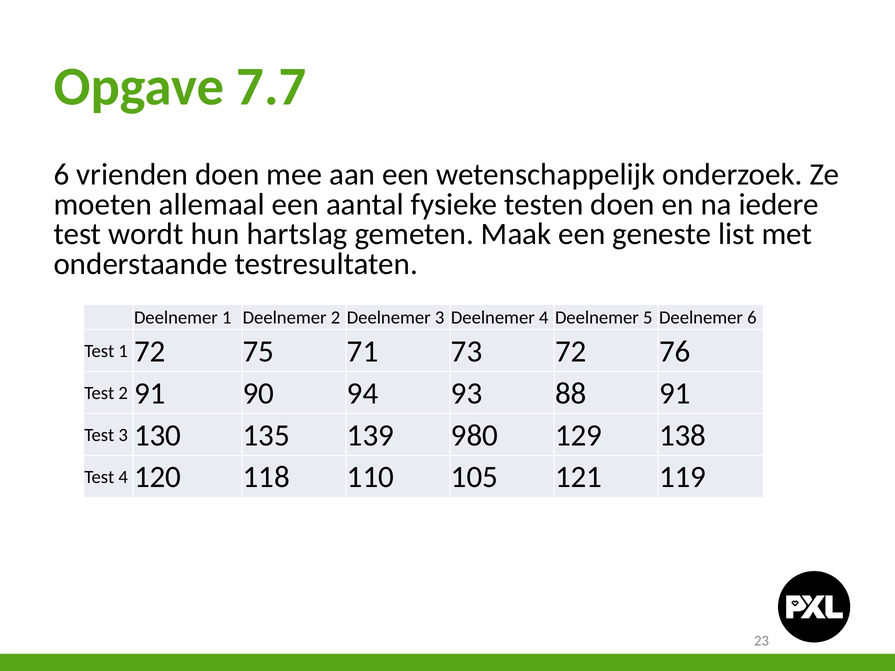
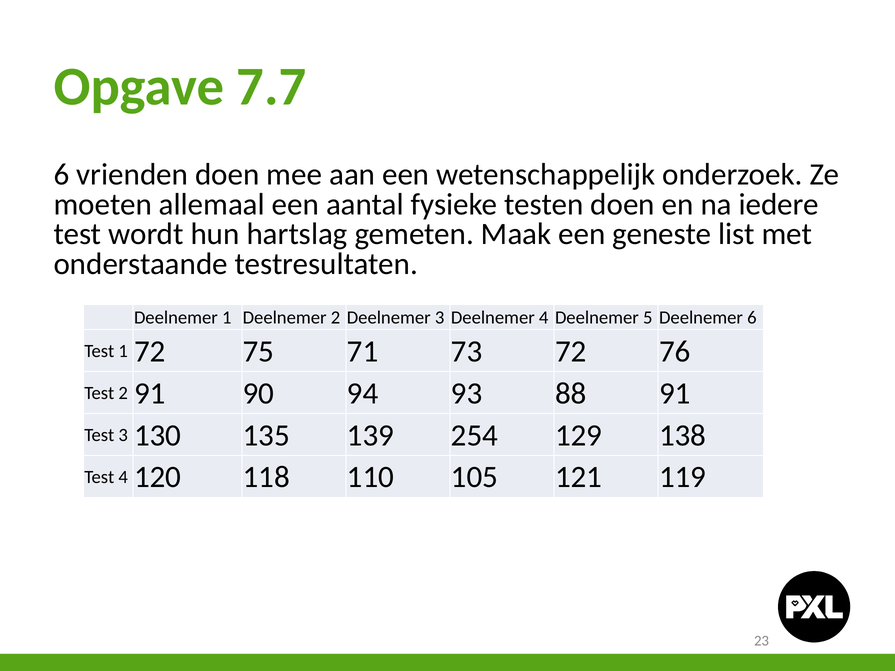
980: 980 -> 254
